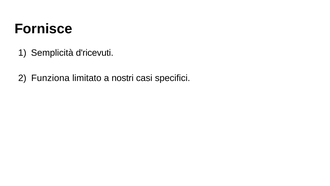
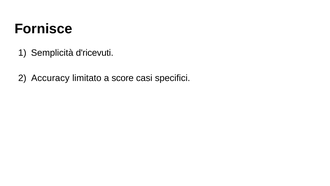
Funziona: Funziona -> Accuracy
nostri: nostri -> score
